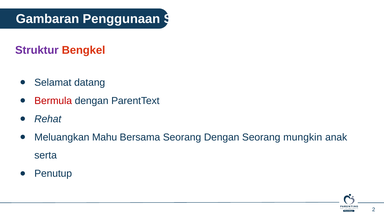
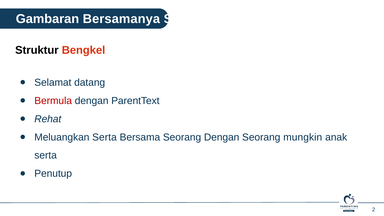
Penggunaan: Penggunaan -> Bersamanya
Struktur colour: purple -> black
Meluangkan Mahu: Mahu -> Serta
